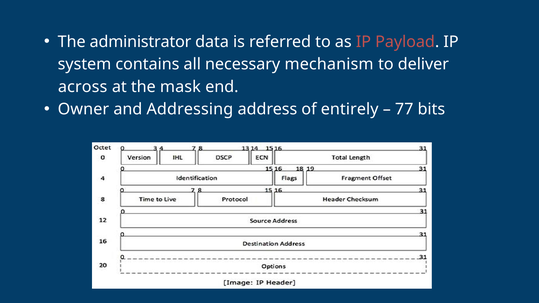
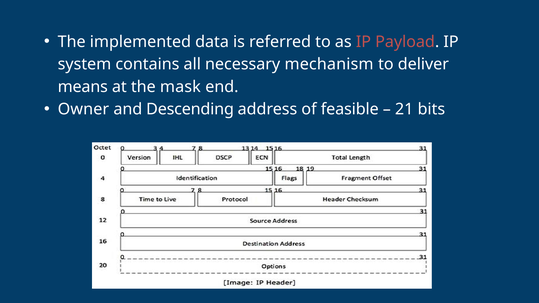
administrator: administrator -> implemented
across: across -> means
Addressing: Addressing -> Descending
entirely: entirely -> feasible
77: 77 -> 21
